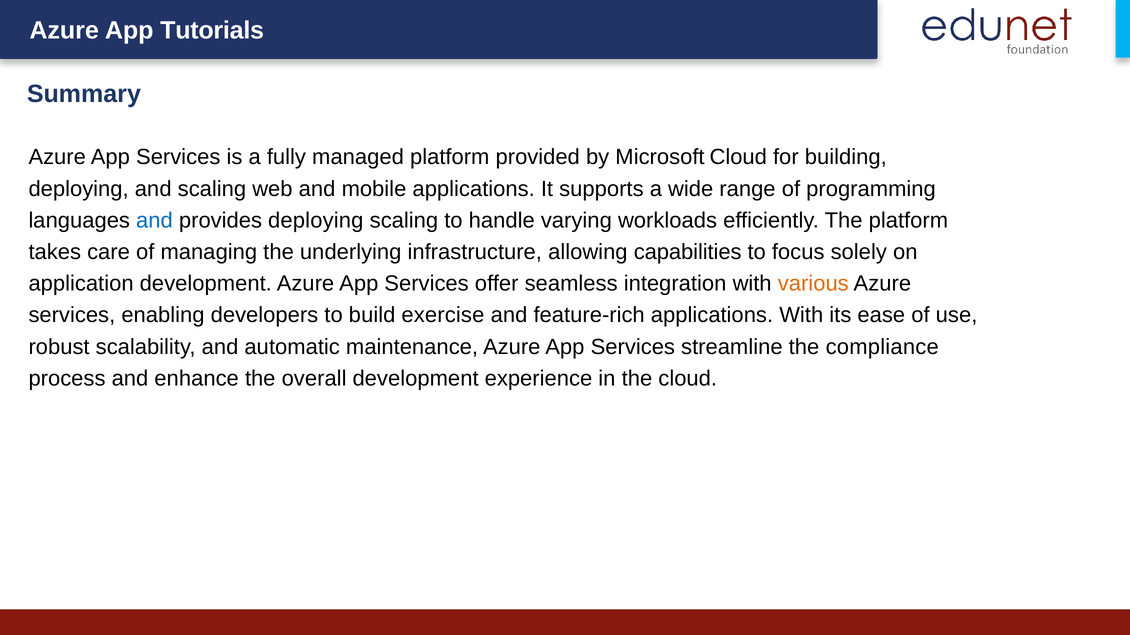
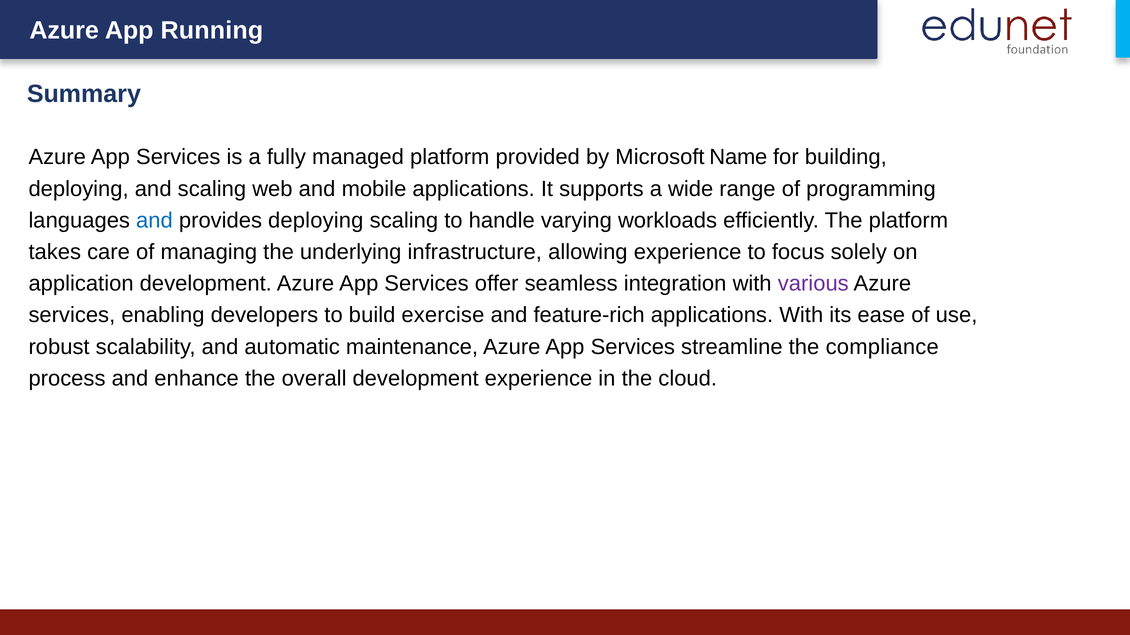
Tutorials: Tutorials -> Running
Microsoft Cloud: Cloud -> Name
allowing capabilities: capabilities -> experience
various colour: orange -> purple
